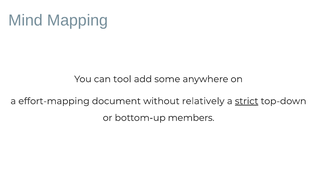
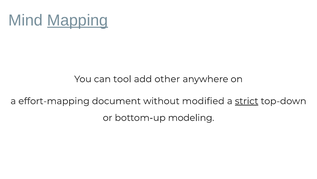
Mapping underline: none -> present
some: some -> other
relatively: relatively -> modified
members: members -> modeling
